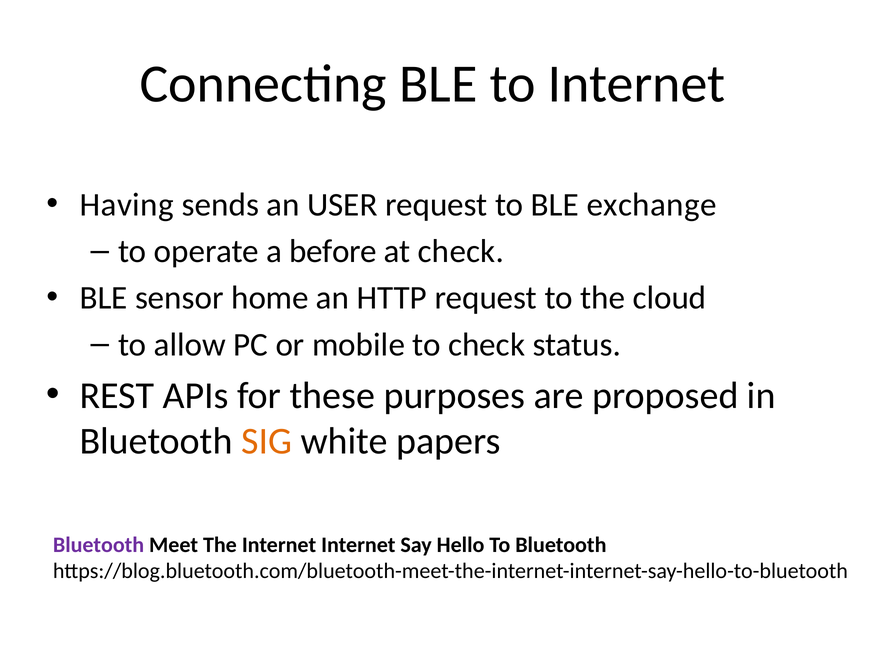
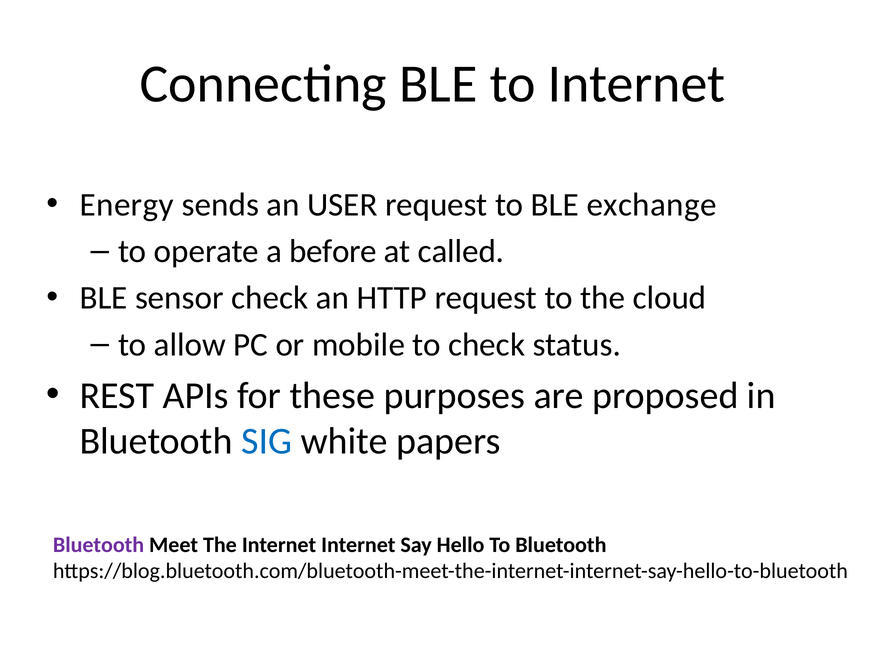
Having: Having -> Energy
at check: check -> called
sensor home: home -> check
SIG colour: orange -> blue
